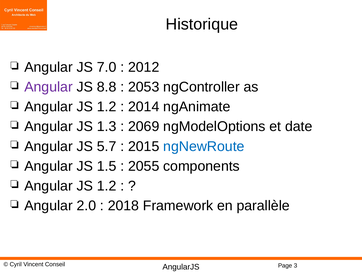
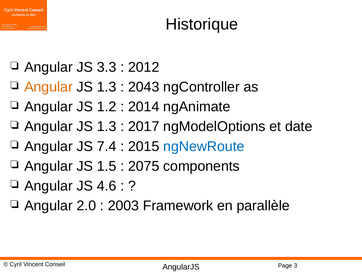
7.0: 7.0 -> 3.3
Angular at (49, 87) colour: purple -> orange
8.8 at (107, 87): 8.8 -> 1.3
2053: 2053 -> 2043
2069: 2069 -> 2017
5.7: 5.7 -> 7.4
2055: 2055 -> 2075
1.2 at (107, 186): 1.2 -> 4.6
2018: 2018 -> 2003
